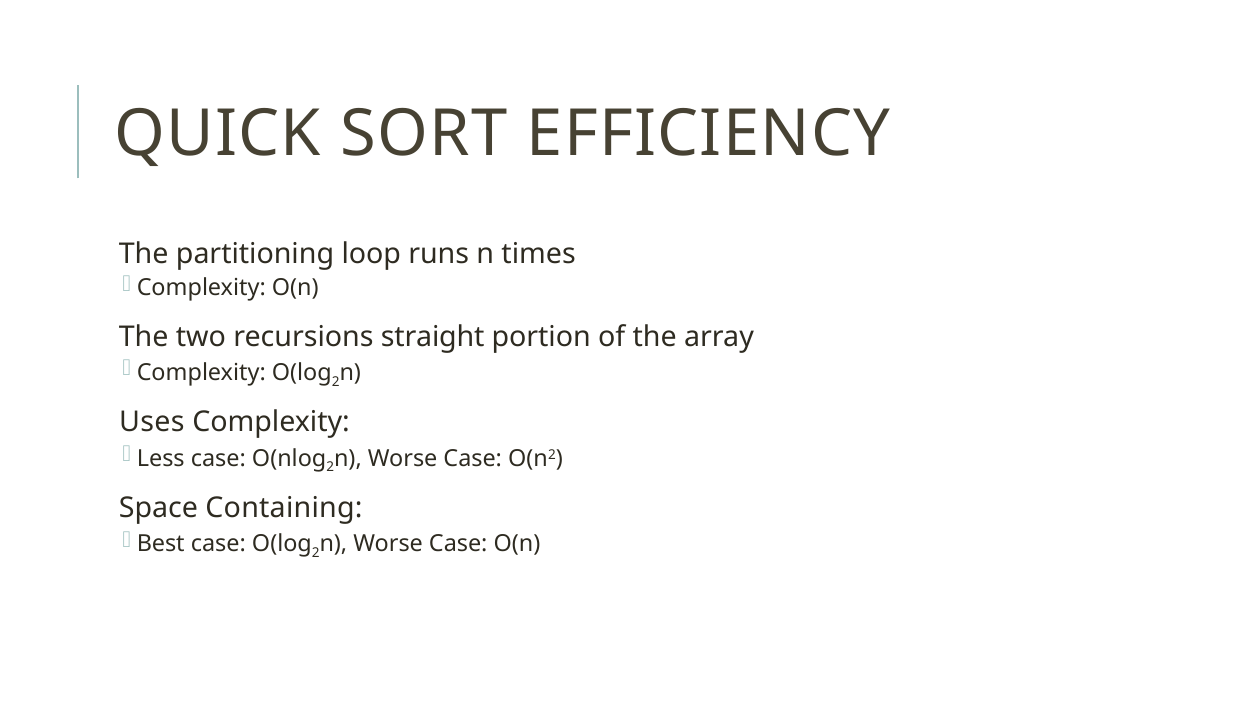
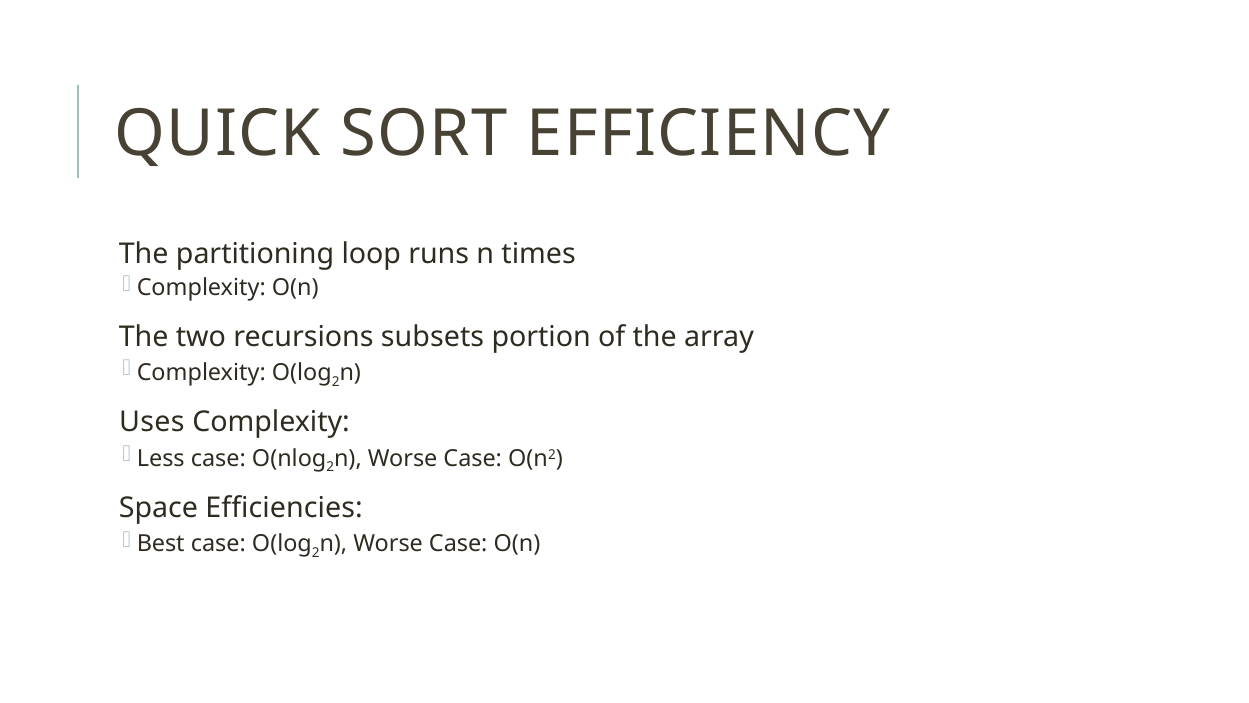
straight: straight -> subsets
Containing: Containing -> Efficiencies
